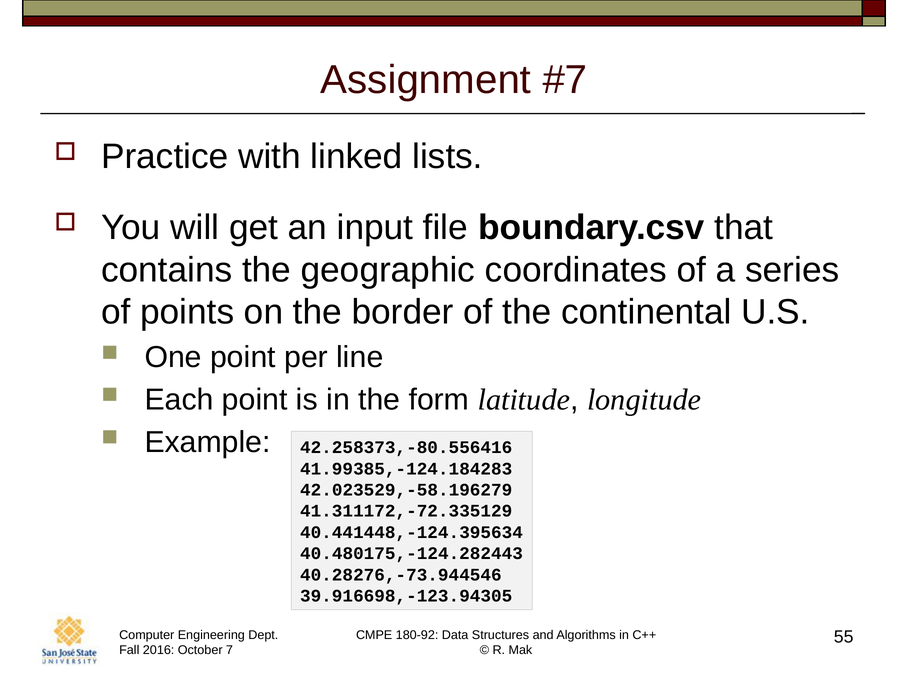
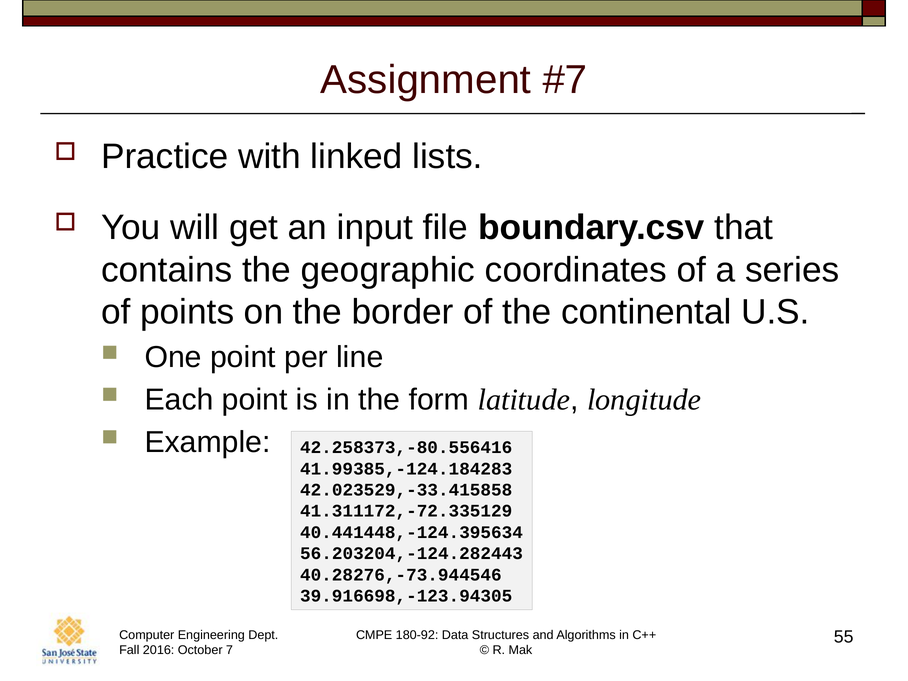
42.023529,-58.196279: 42.023529,-58.196279 -> 42.023529,-33.415858
40.480175,-124.282443: 40.480175,-124.282443 -> 56.203204,-124.282443
